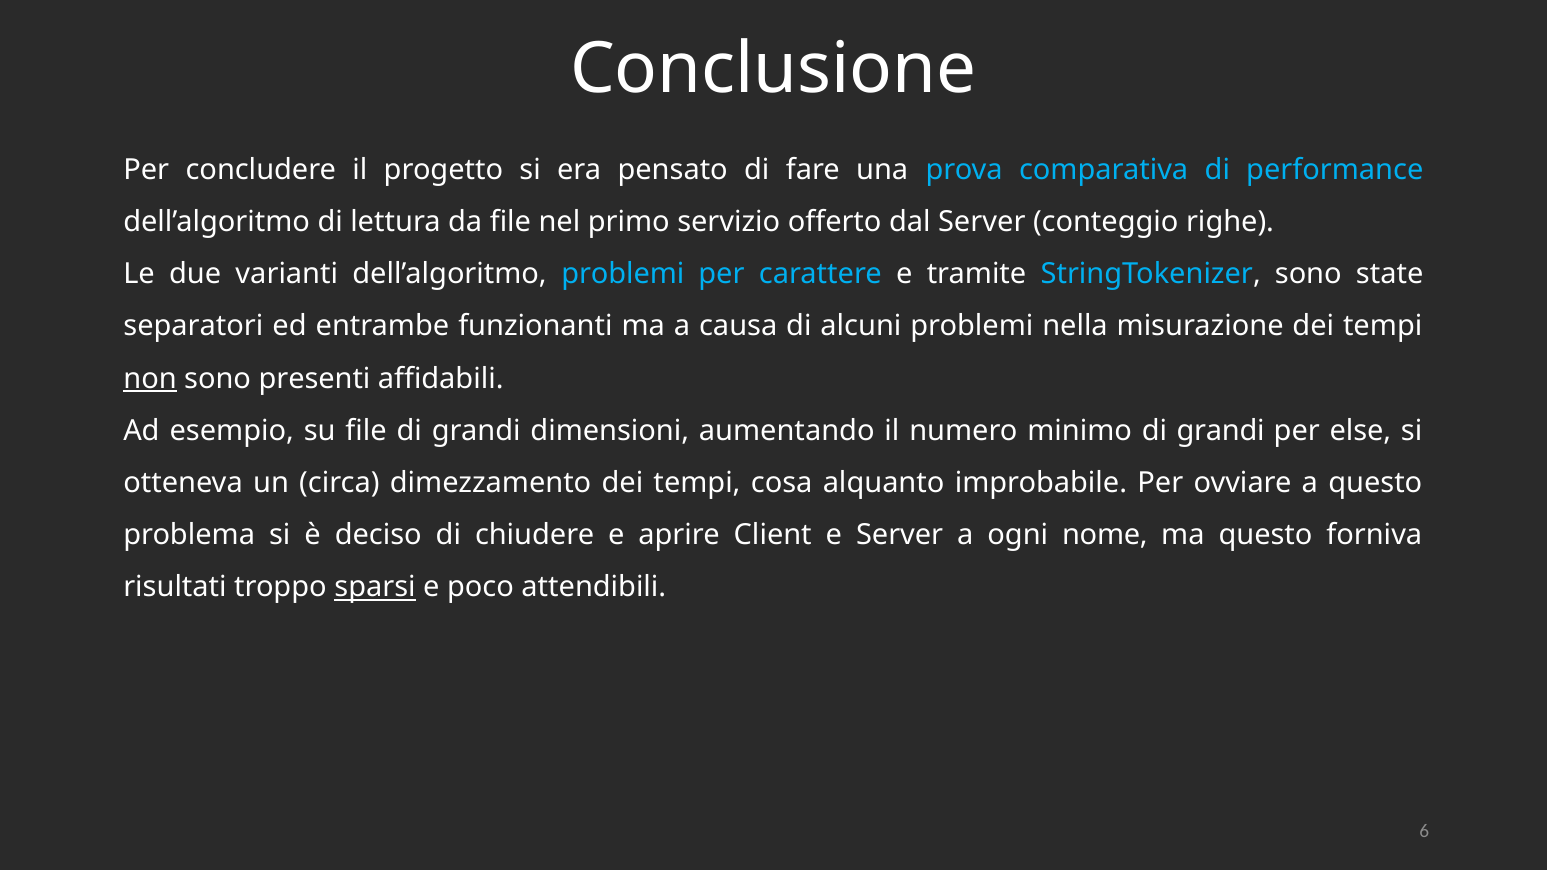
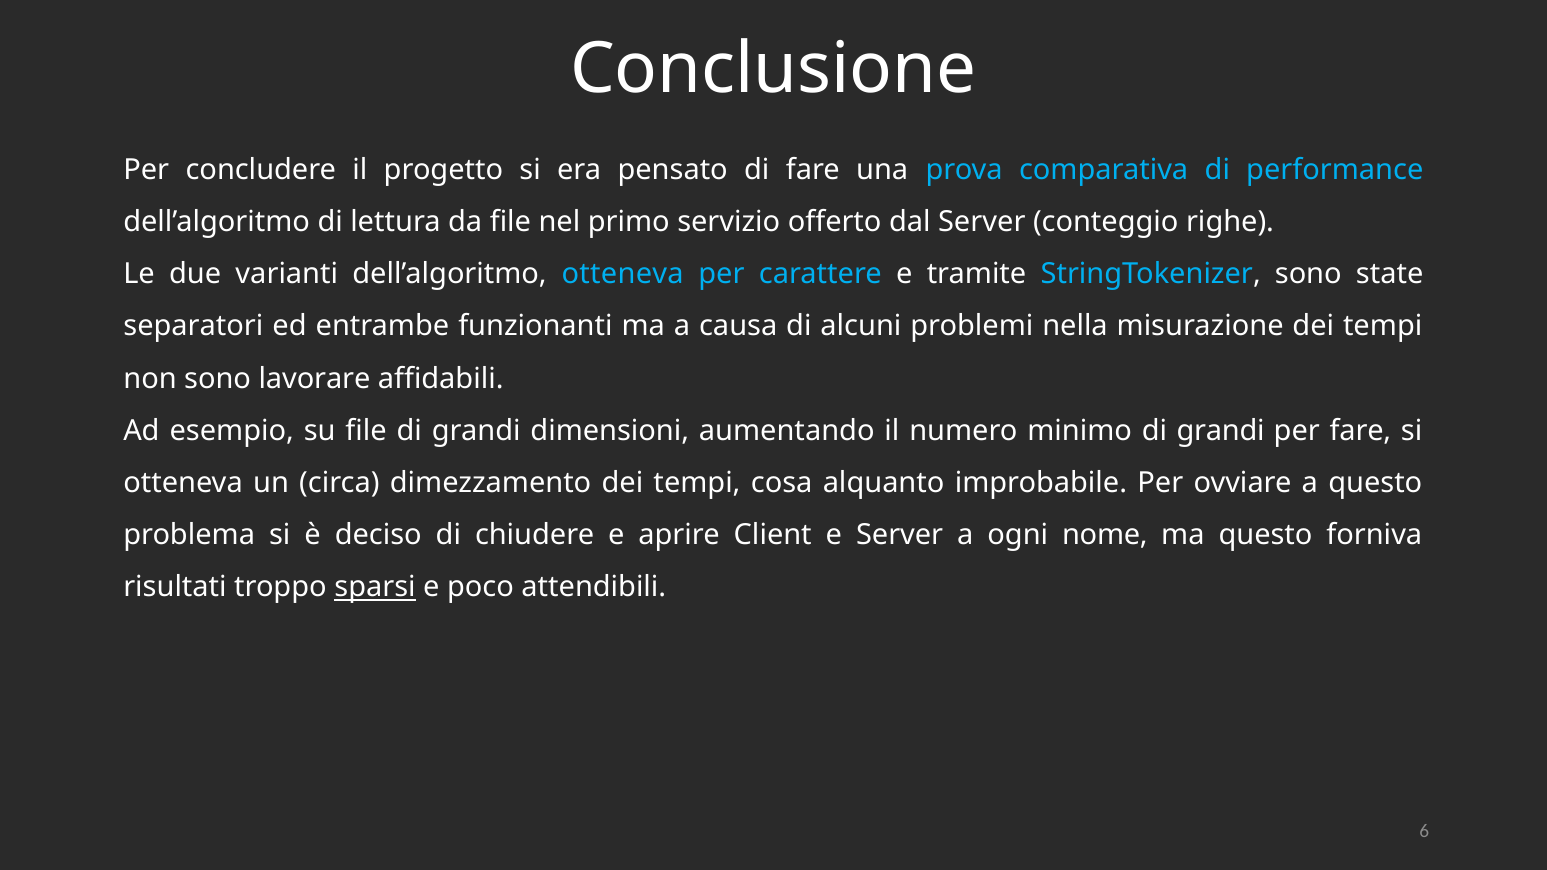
dell’algoritmo problemi: problemi -> otteneva
non underline: present -> none
presenti: presenti -> lavorare
per else: else -> fare
